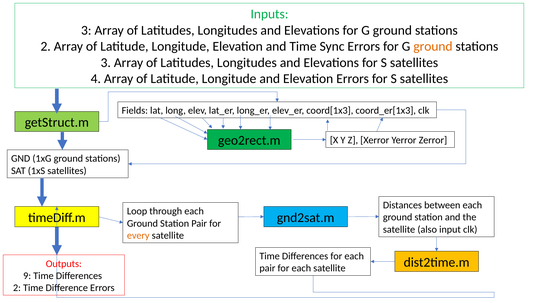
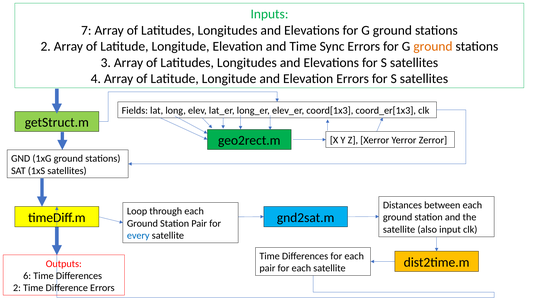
3 at (86, 30): 3 -> 7
every colour: orange -> blue
9: 9 -> 6
